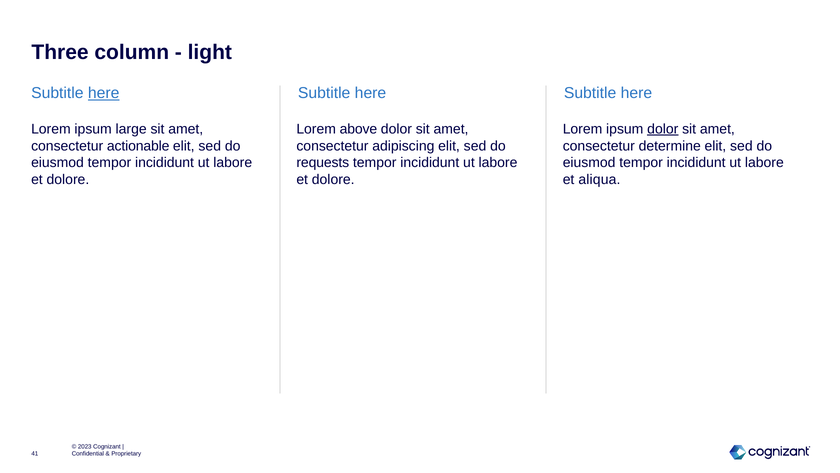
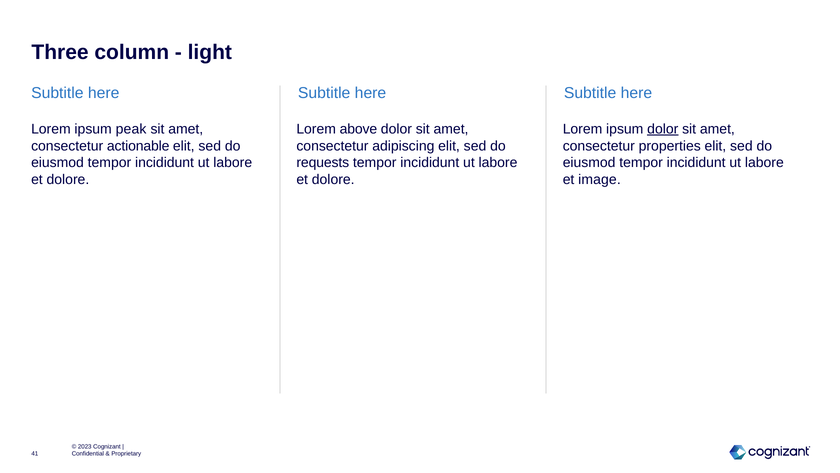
here at (104, 93) underline: present -> none
large: large -> peak
determine: determine -> properties
aliqua: aliqua -> image
